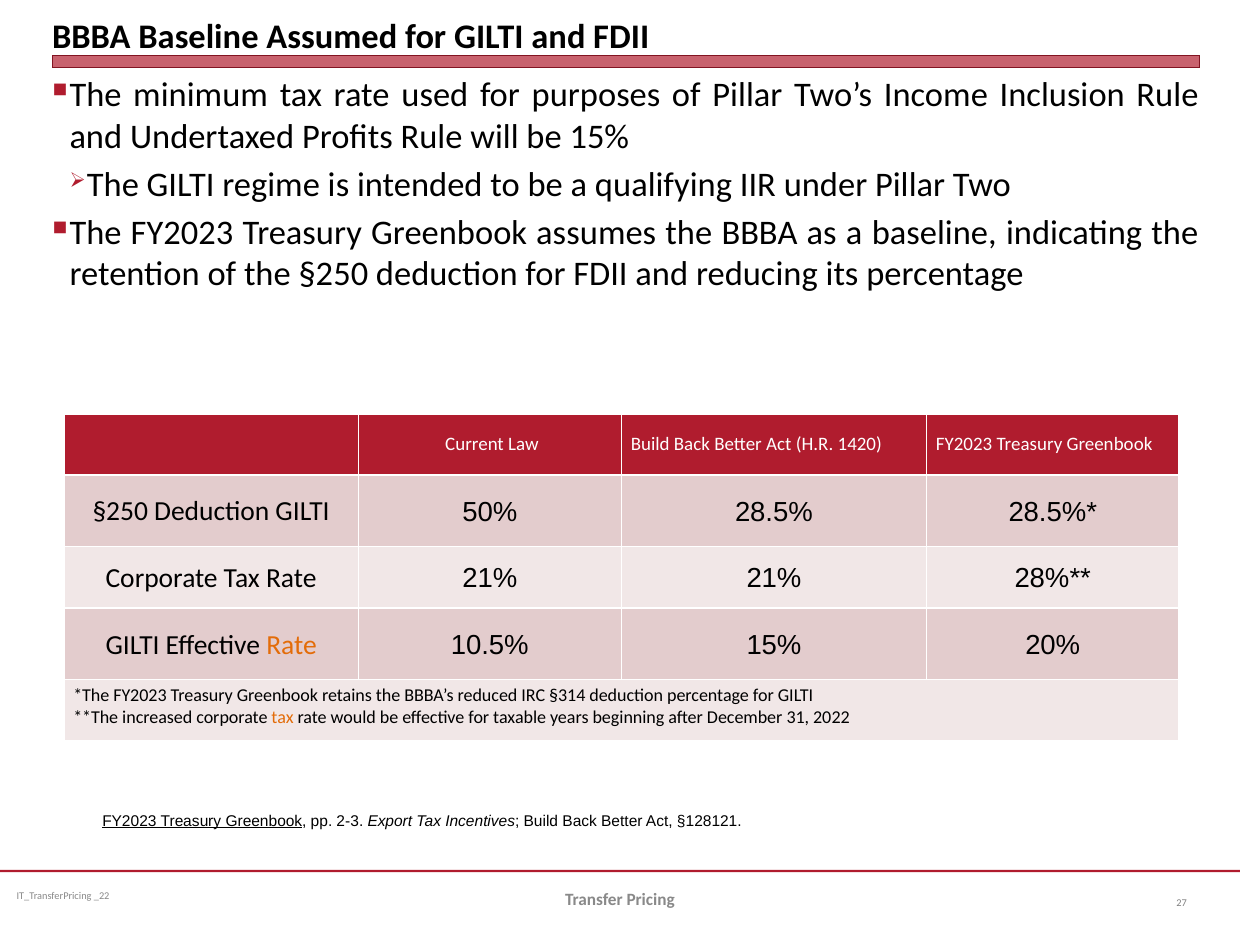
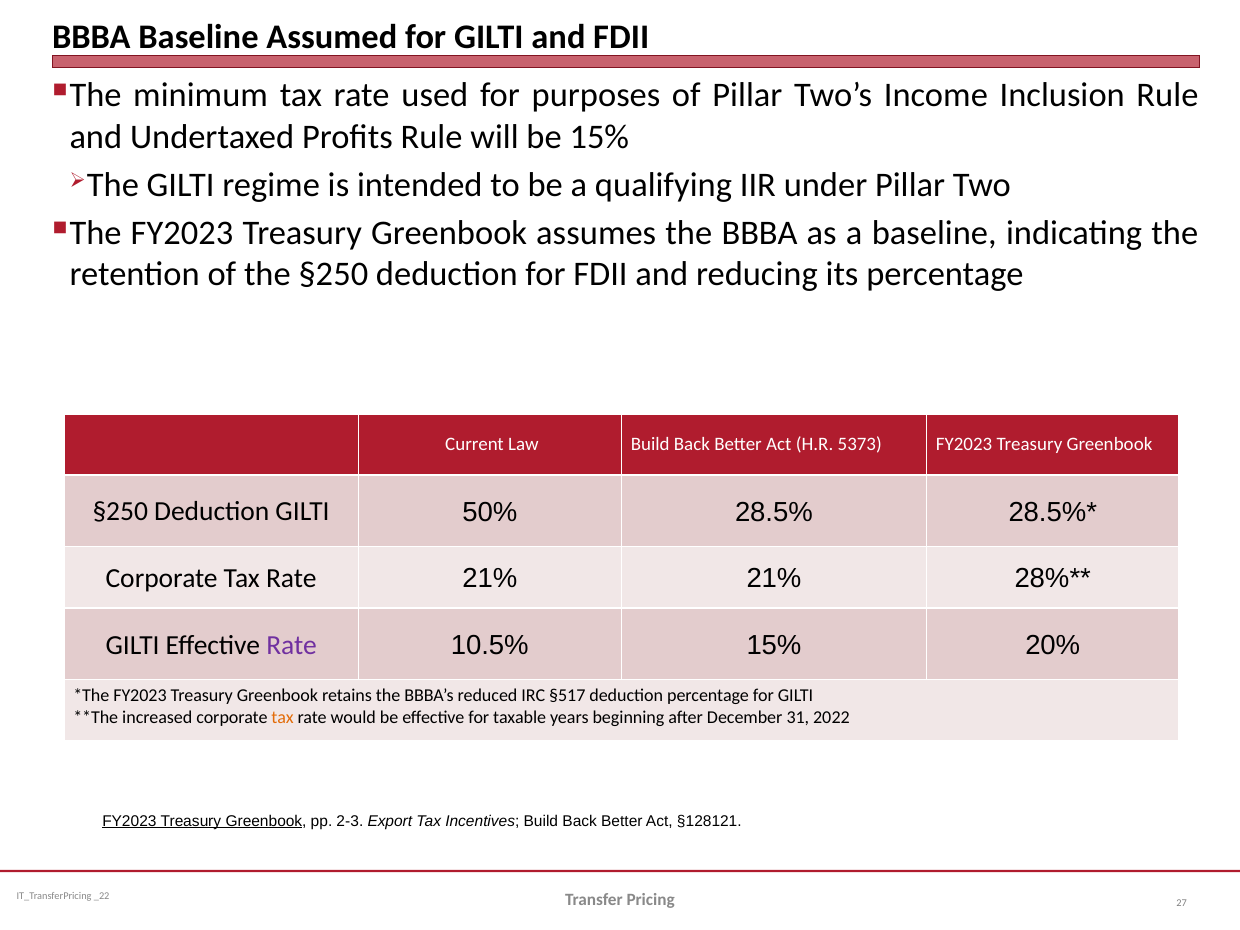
1420: 1420 -> 5373
Rate at (292, 645) colour: orange -> purple
§314: §314 -> §517
